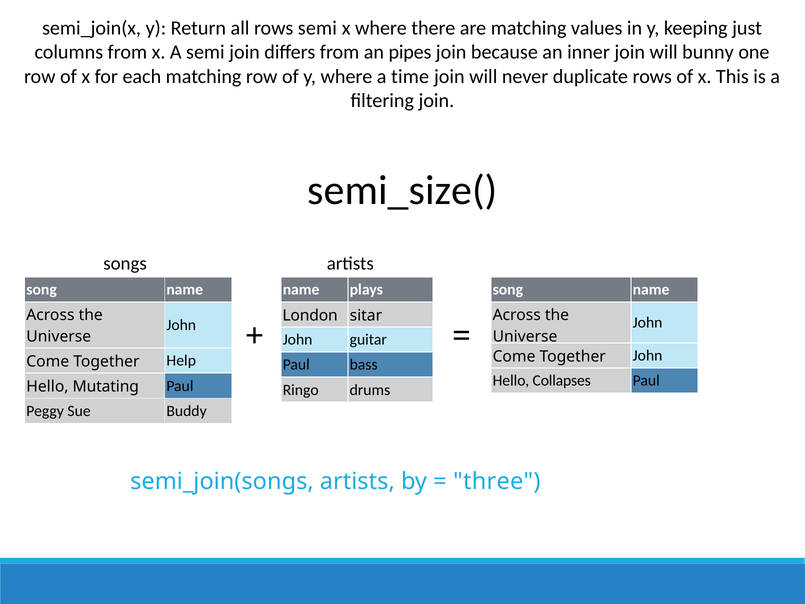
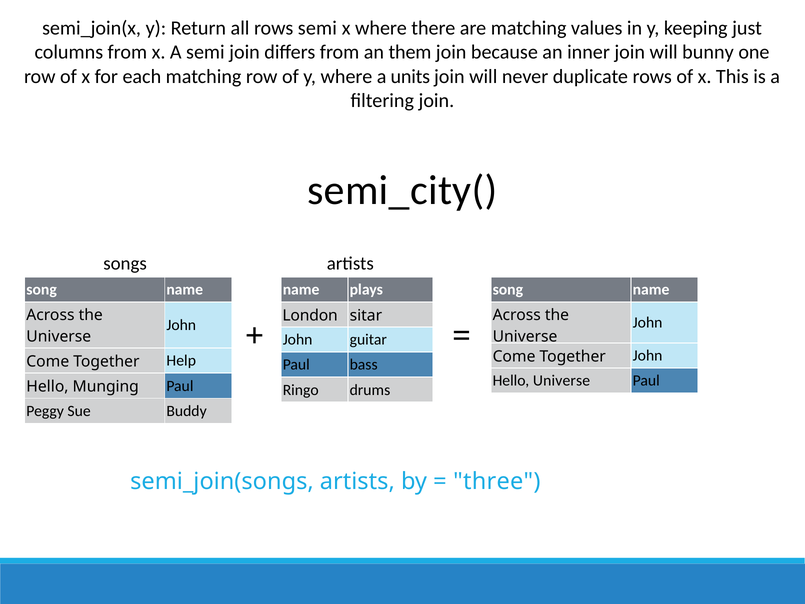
pipes: pipes -> them
time: time -> units
semi_size(: semi_size( -> semi_city(
Hello Collapses: Collapses -> Universe
Mutating: Mutating -> Munging
